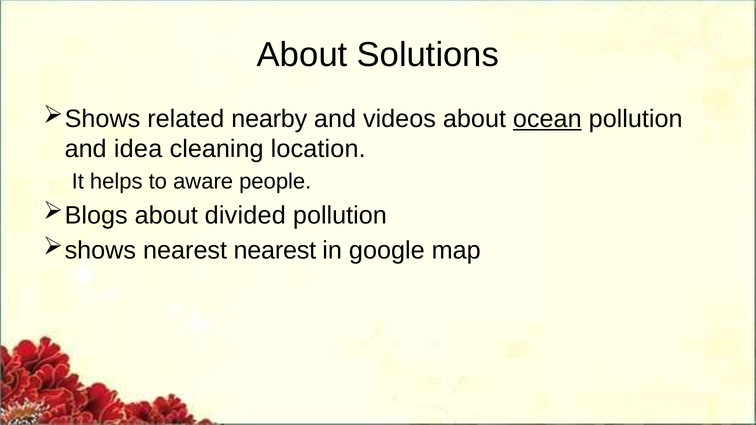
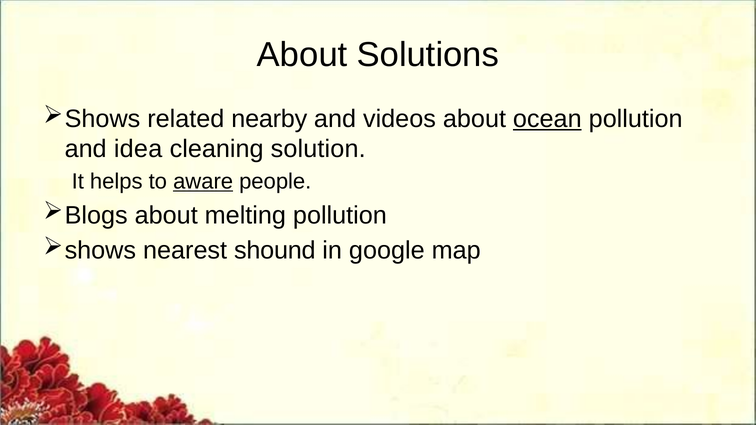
location: location -> solution
aware underline: none -> present
divided: divided -> melting
nearest nearest: nearest -> shound
